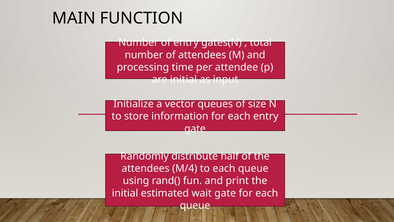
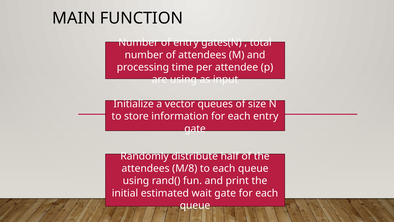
are initial: initial -> using
M/4: M/4 -> M/8
